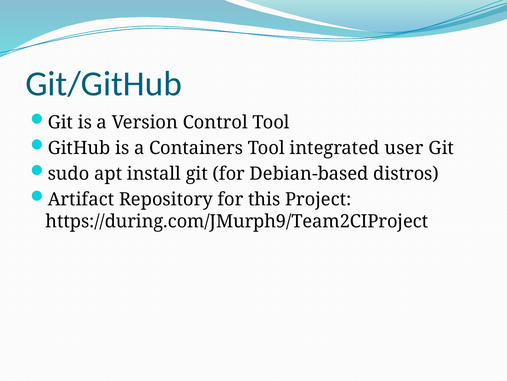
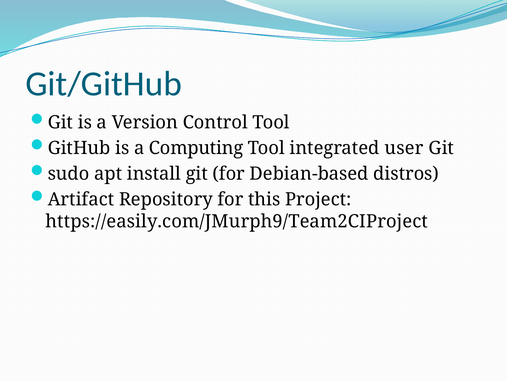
Containers: Containers -> Computing
https://during.com/JMurph9/Team2CIProject: https://during.com/JMurph9/Team2CIProject -> https://easily.com/JMurph9/Team2CIProject
